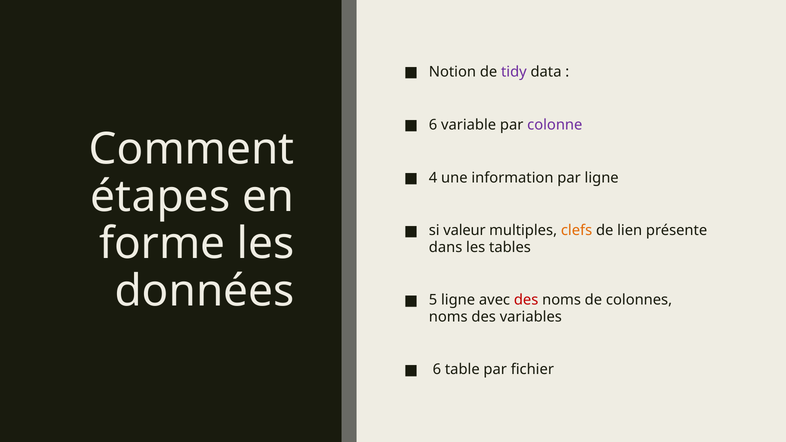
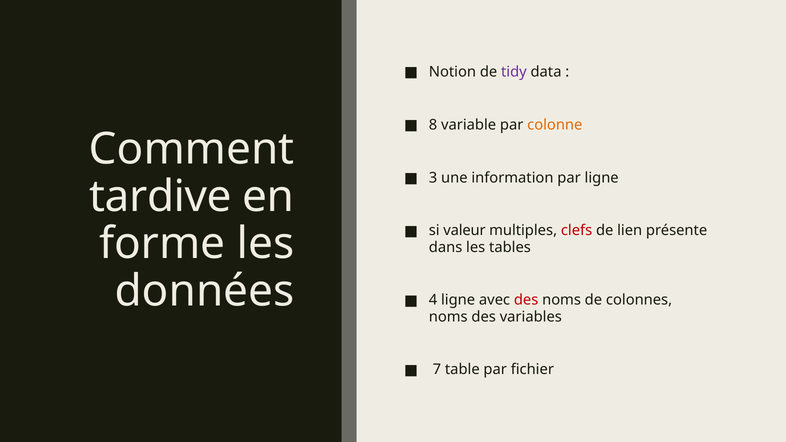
6 at (433, 125): 6 -> 8
colonne colour: purple -> orange
4: 4 -> 3
étapes: étapes -> tardive
clefs colour: orange -> red
5: 5 -> 4
6 at (437, 370): 6 -> 7
